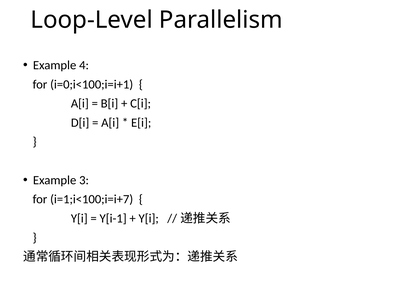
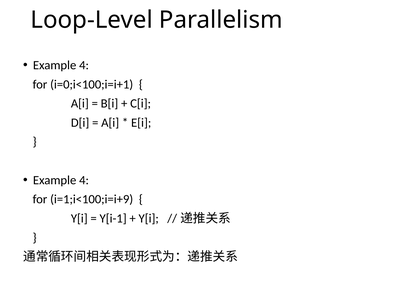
3 at (84, 180): 3 -> 4
i=1;i<100;i=i+7: i=1;i<100;i=i+7 -> i=1;i<100;i=i+9
